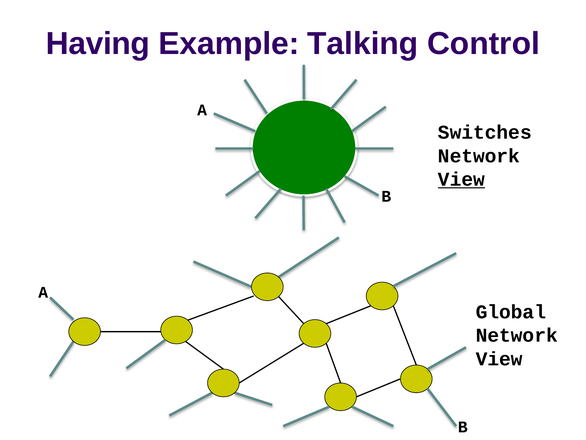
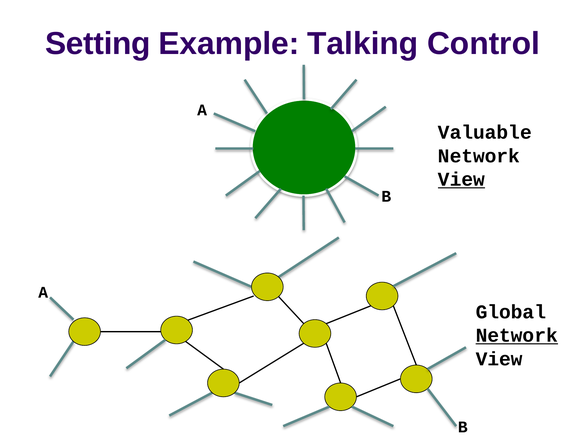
Having: Having -> Setting
Switches: Switches -> Valuable
Network at (517, 335) underline: none -> present
